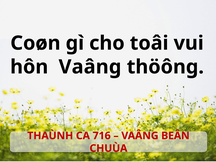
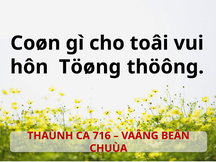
hôn Vaâng: Vaâng -> Töøng
